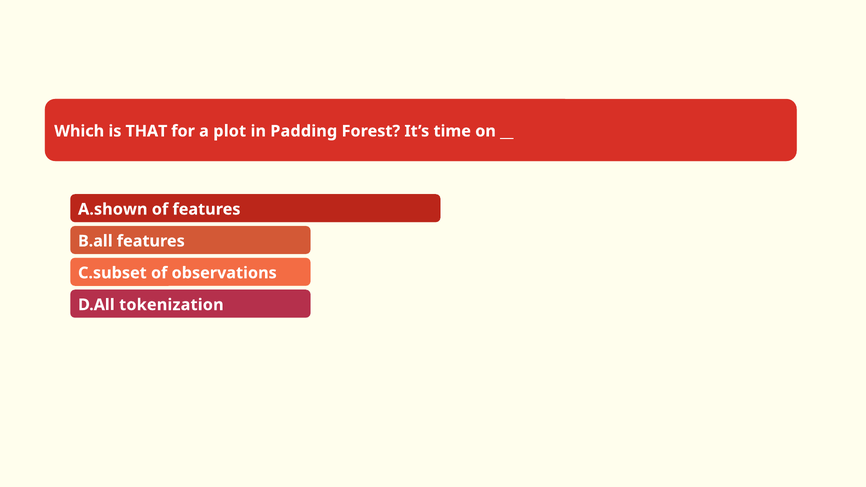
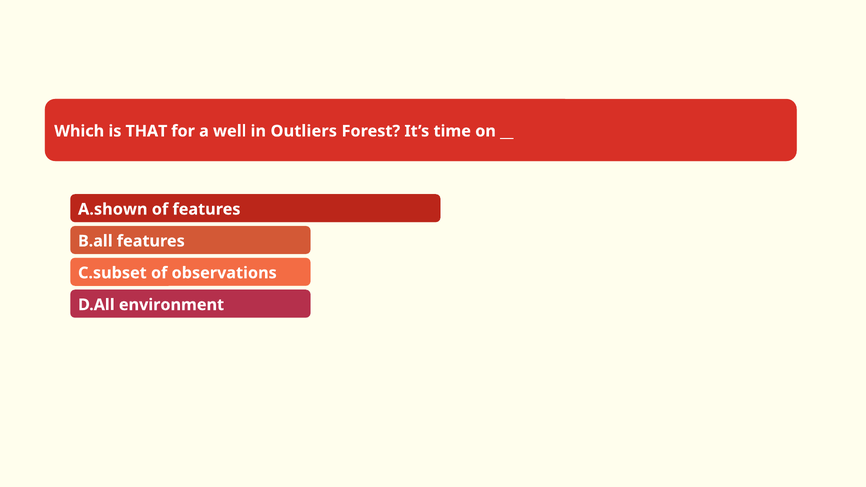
plot: plot -> well
Padding: Padding -> Outliers
tokenization: tokenization -> environment
